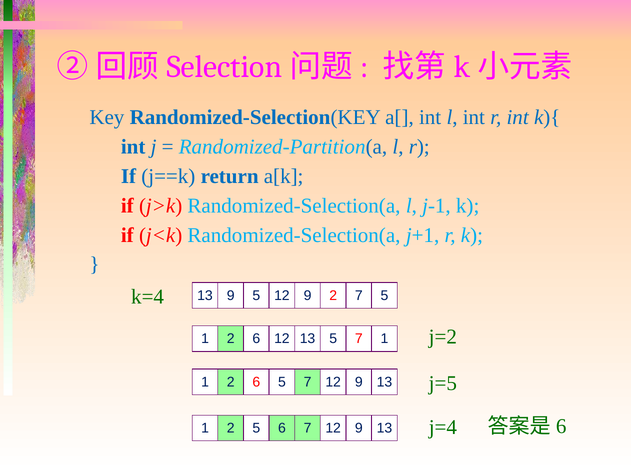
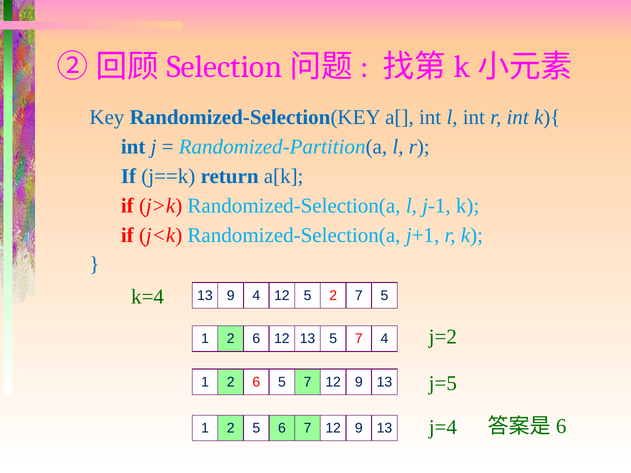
9 5: 5 -> 4
9 at (308, 296): 9 -> 5
7 1: 1 -> 4
